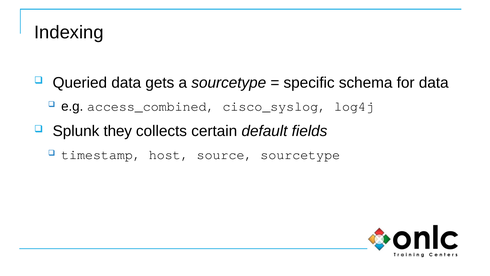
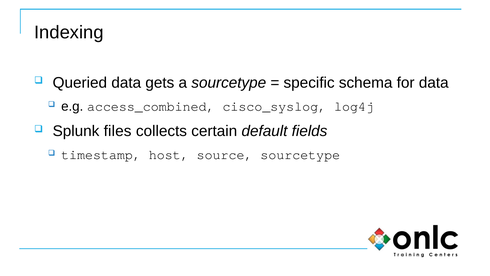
they: they -> files
